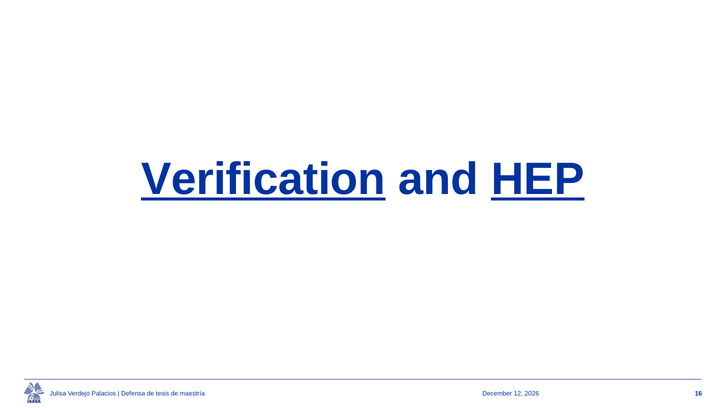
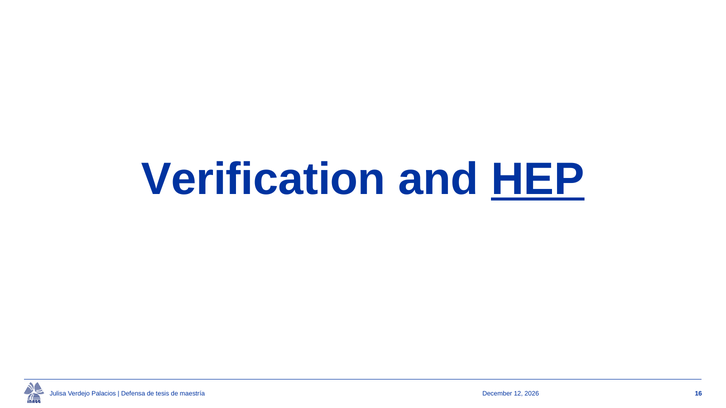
Verification underline: present -> none
